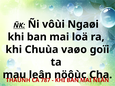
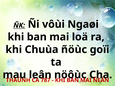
vaøo: vaøo -> ñöùc
